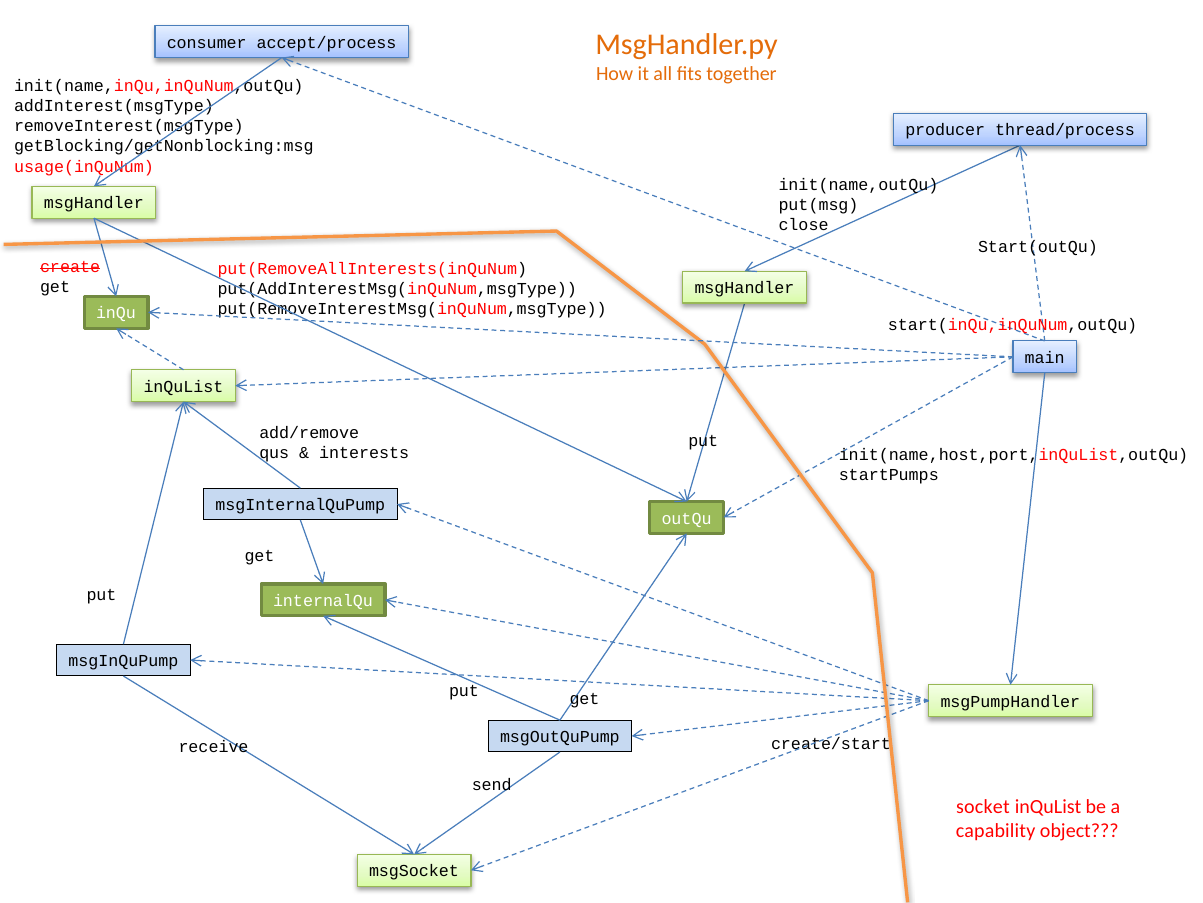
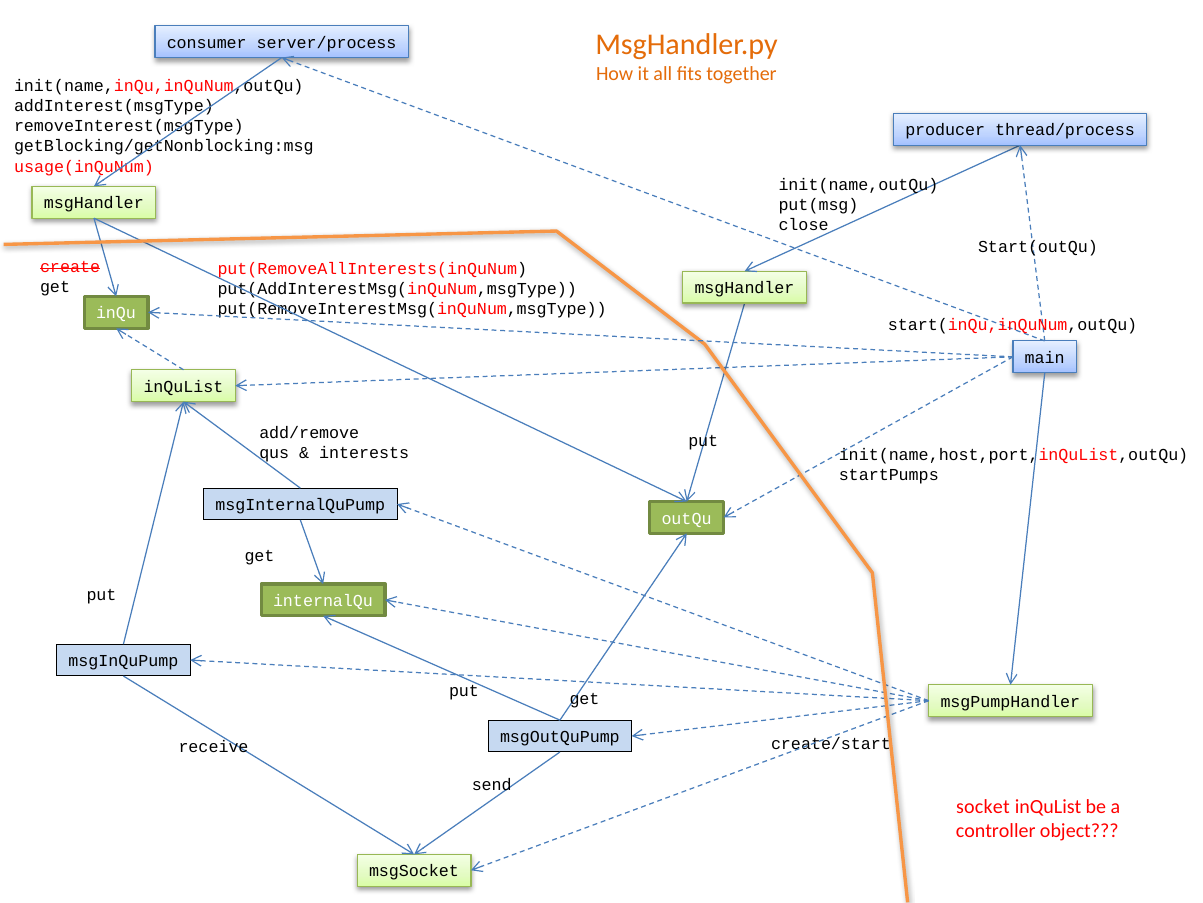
accept/process: accept/process -> server/process
capability: capability -> controller
